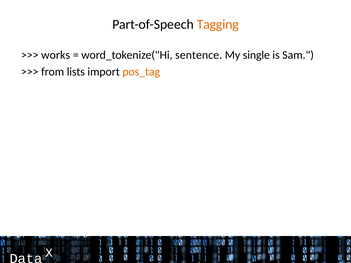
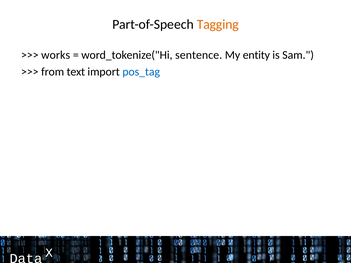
single: single -> entity
lists: lists -> text
pos_tag colour: orange -> blue
